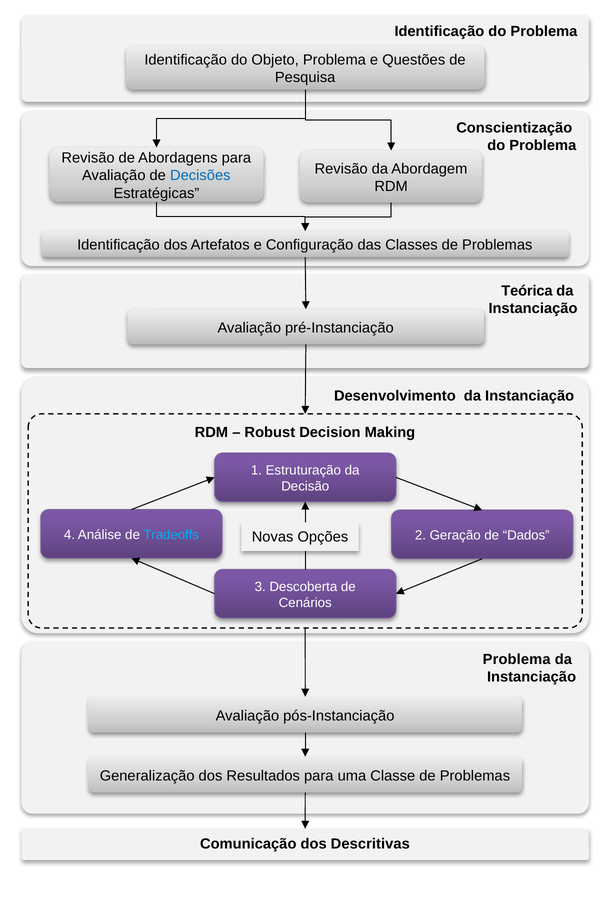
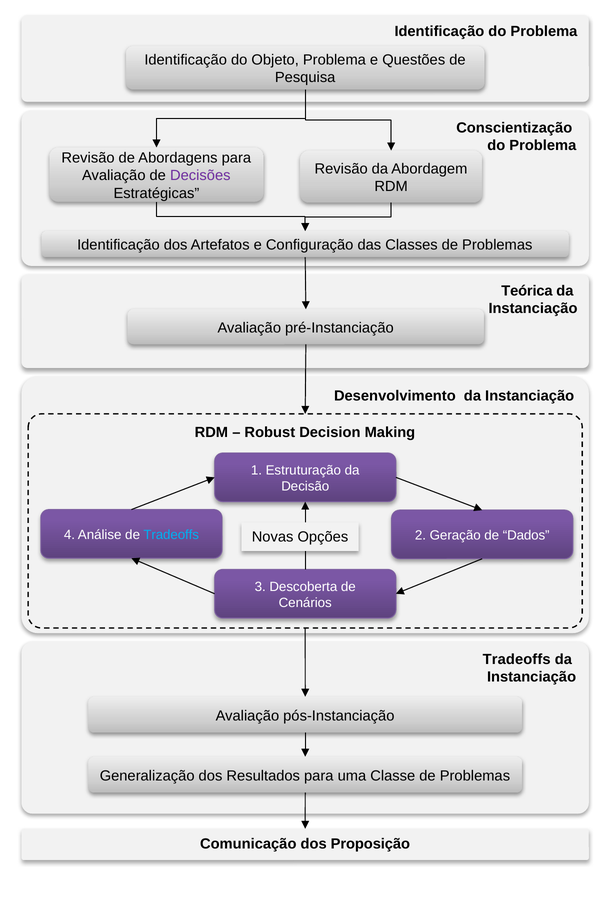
Decisões colour: blue -> purple
Problema at (517, 659): Problema -> Tradeoffs
Descritivas: Descritivas -> Proposição
